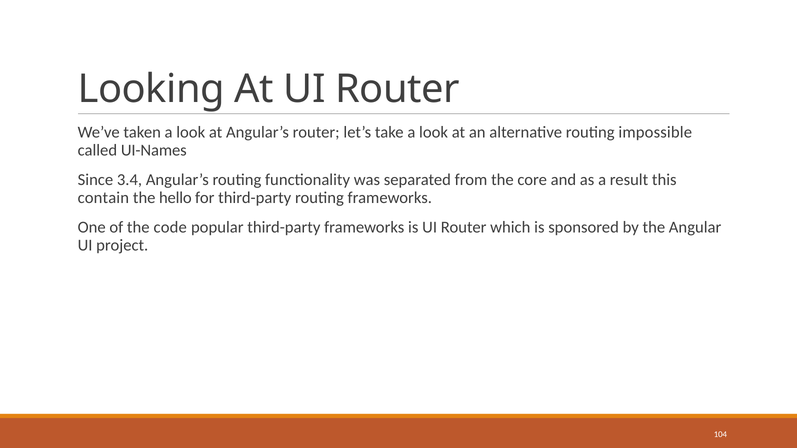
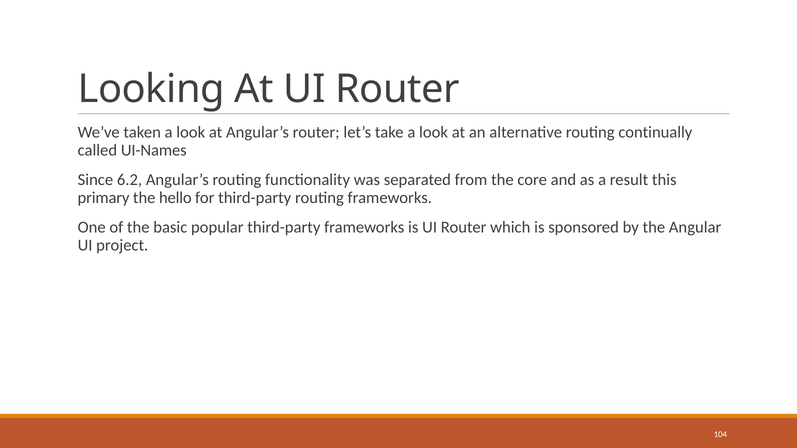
impossible: impossible -> continually
3.4: 3.4 -> 6.2
contain: contain -> primary
code: code -> basic
